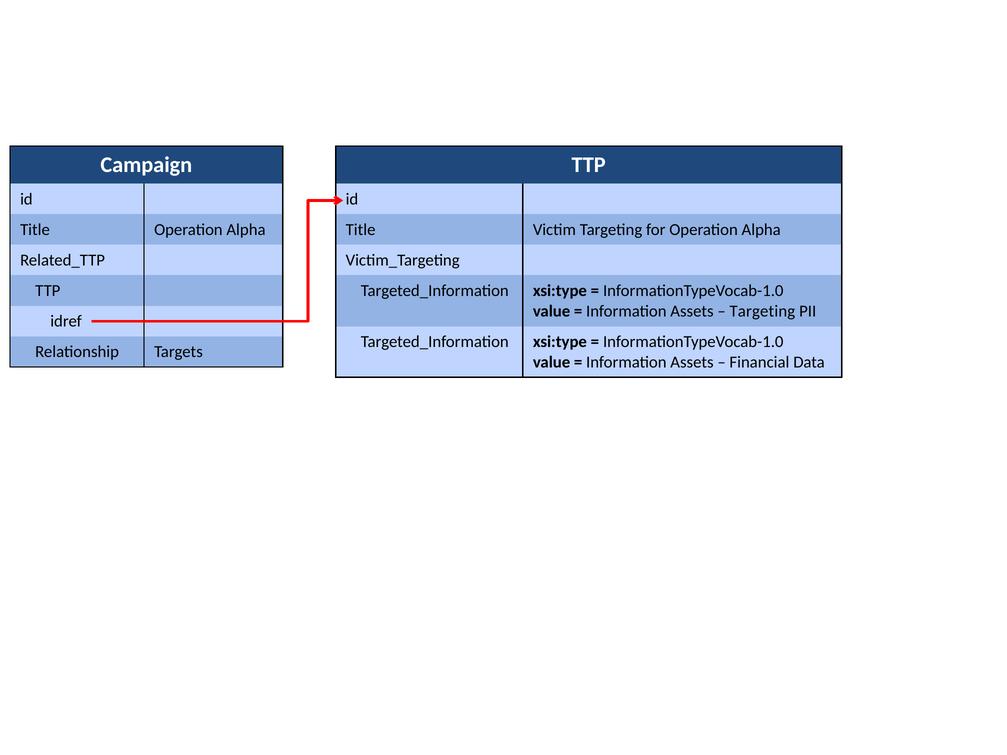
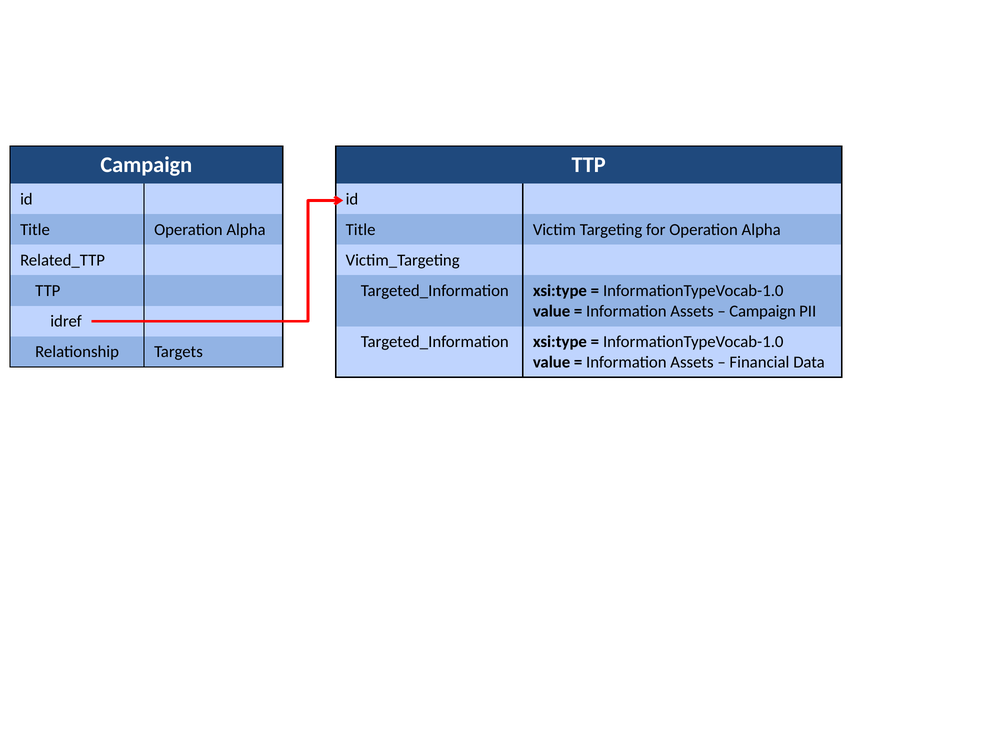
Targeting at (762, 311): Targeting -> Campaign
